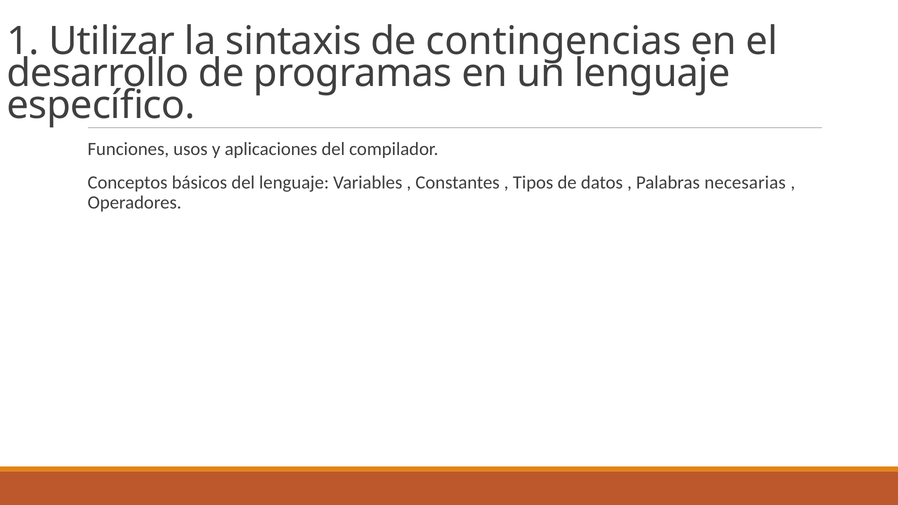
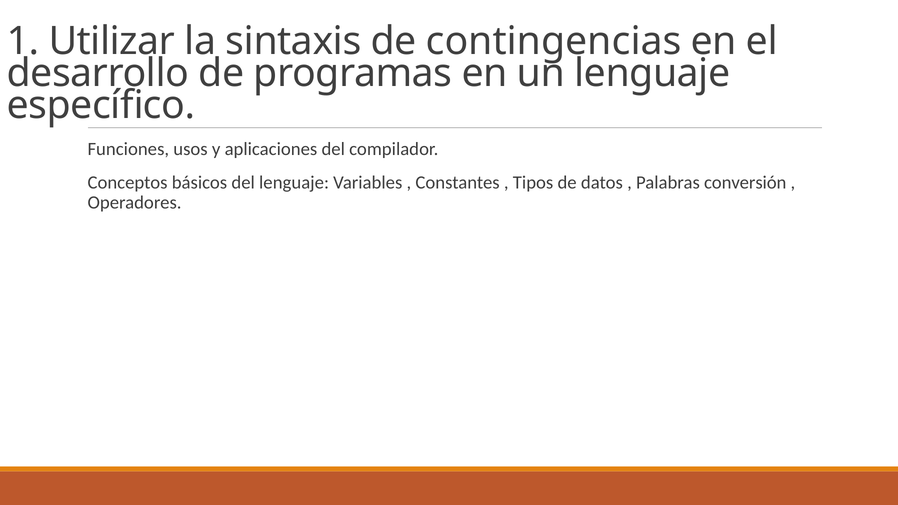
necesarias: necesarias -> conversión
